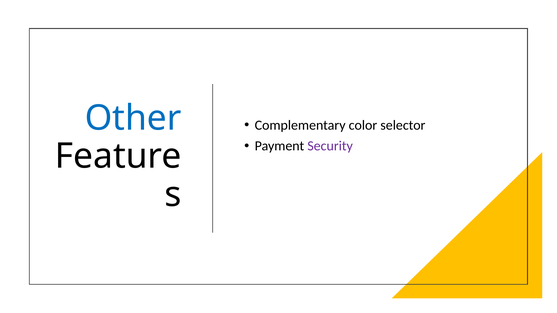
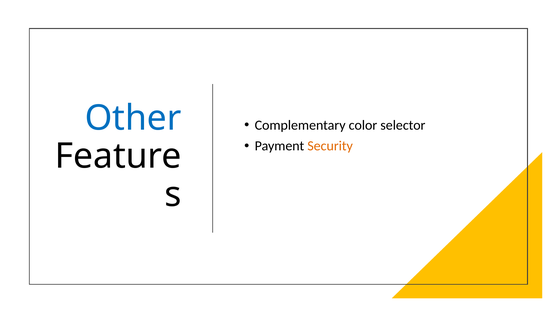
Security colour: purple -> orange
